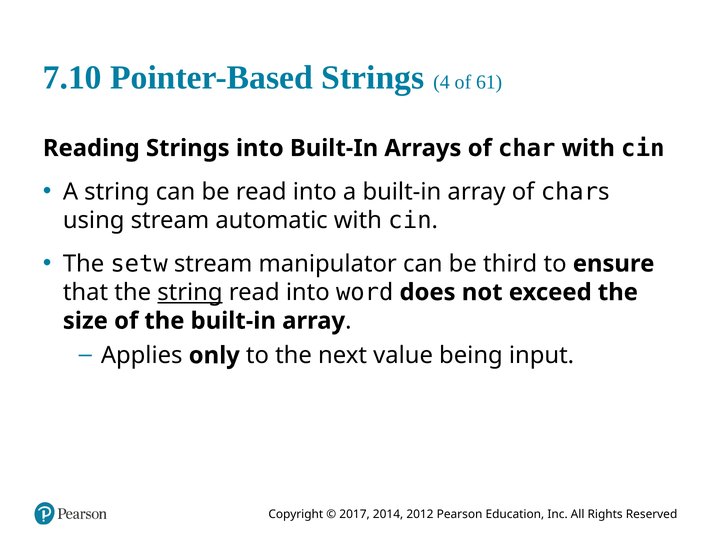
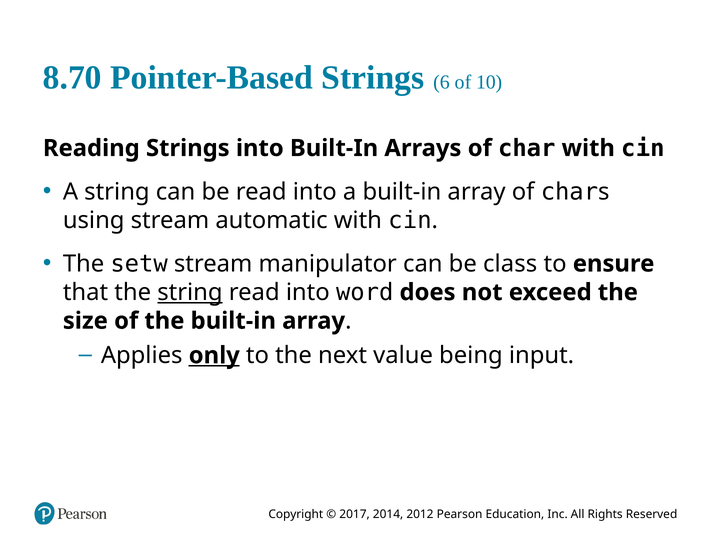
7.10: 7.10 -> 8.70
4: 4 -> 6
61: 61 -> 10
third: third -> class
only underline: none -> present
